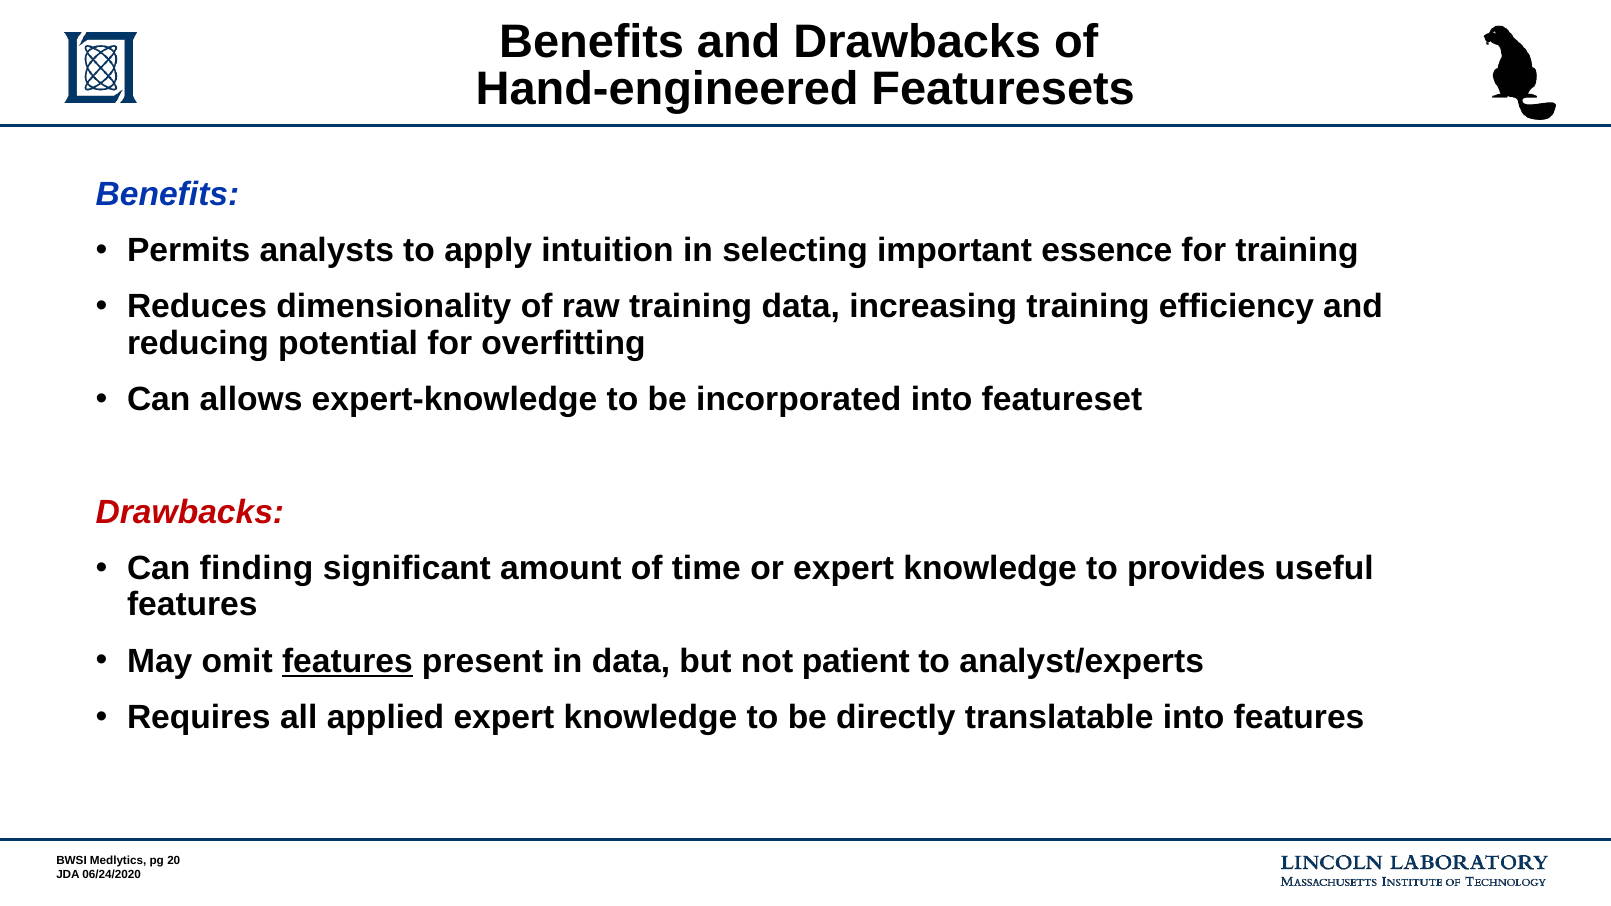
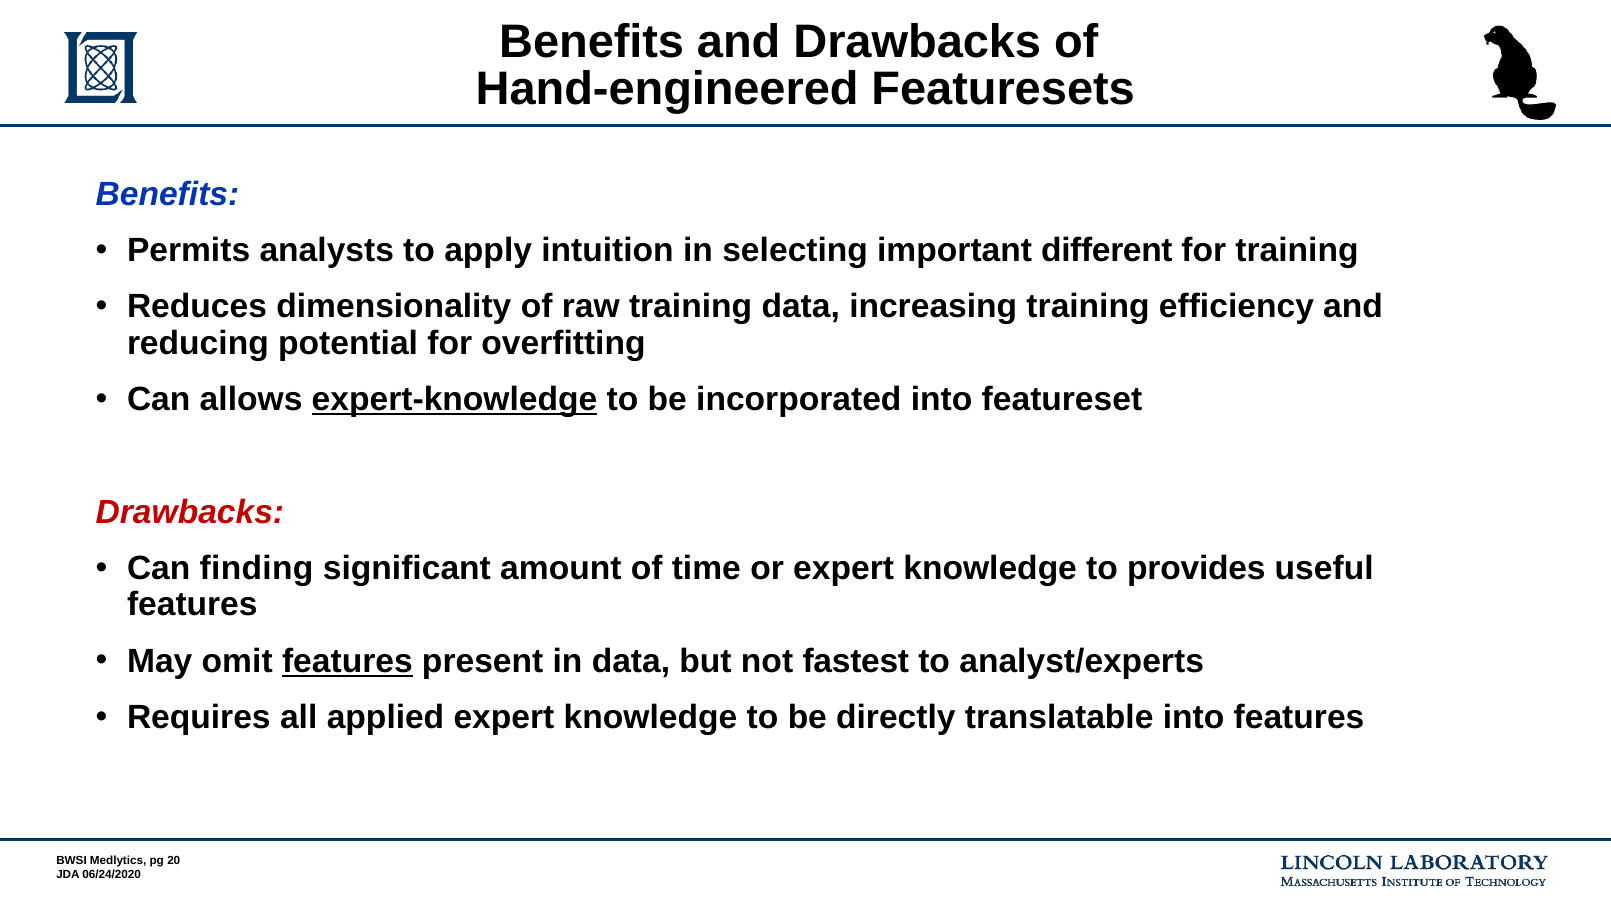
essence: essence -> different
expert-knowledge underline: none -> present
patient: patient -> fastest
